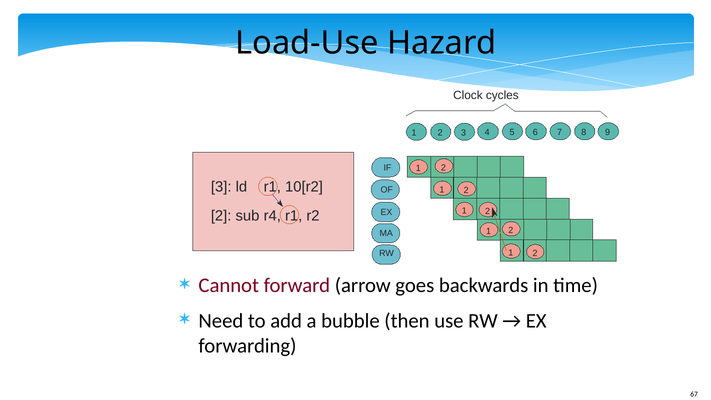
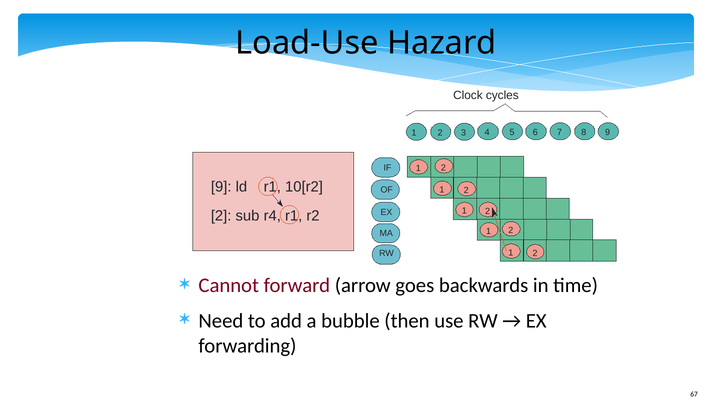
3 at (221, 187): 3 -> 9
